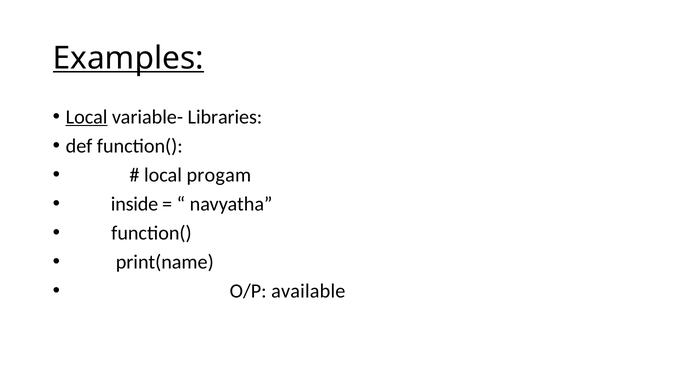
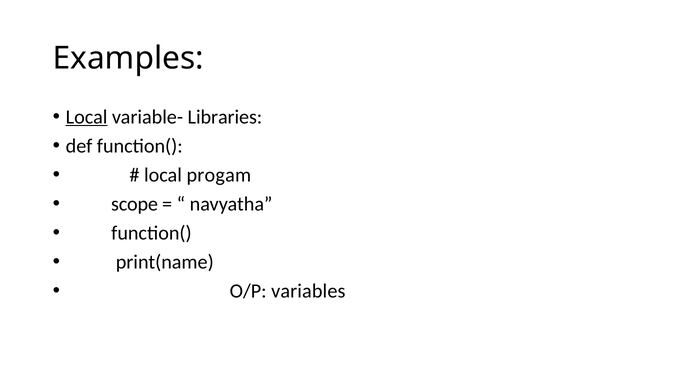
Examples underline: present -> none
inside: inside -> scope
available: available -> variables
